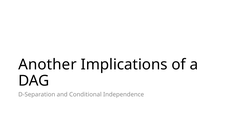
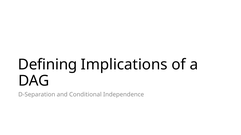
Another: Another -> Defining
